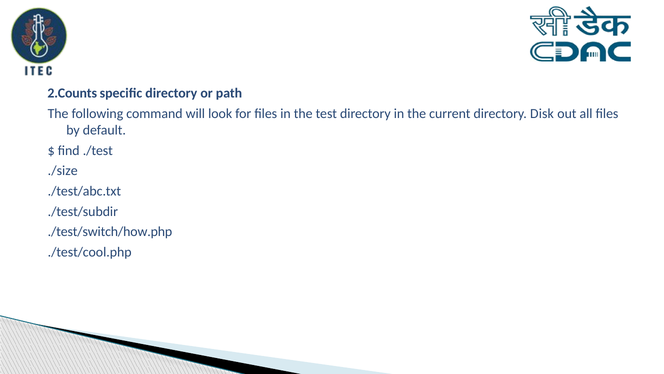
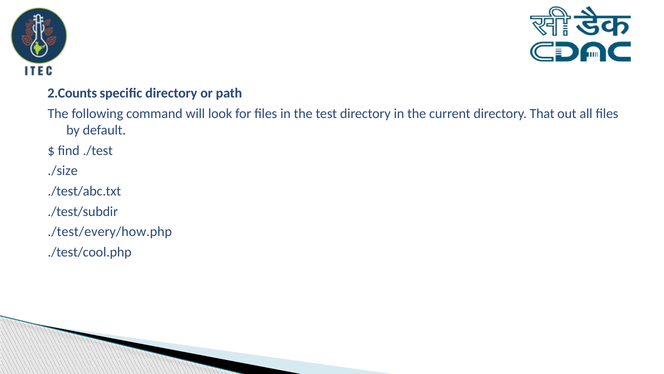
Disk: Disk -> That
./test/switch/how.php: ./test/switch/how.php -> ./test/every/how.php
